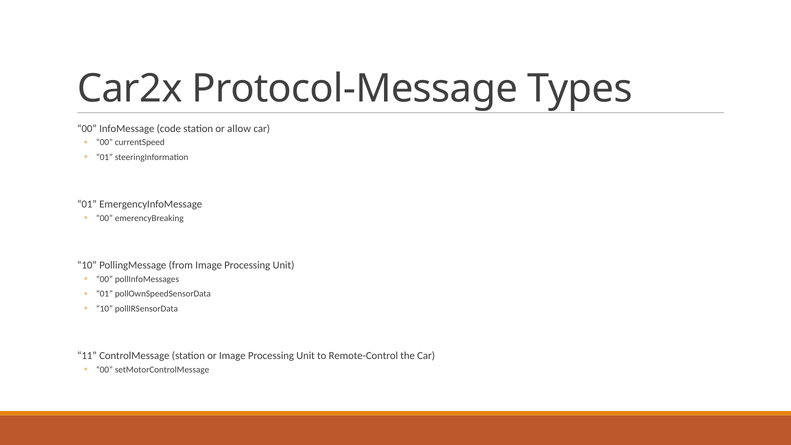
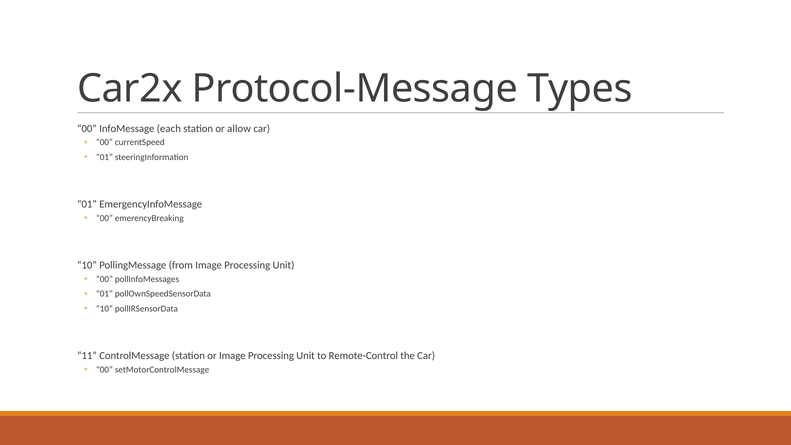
code: code -> each
